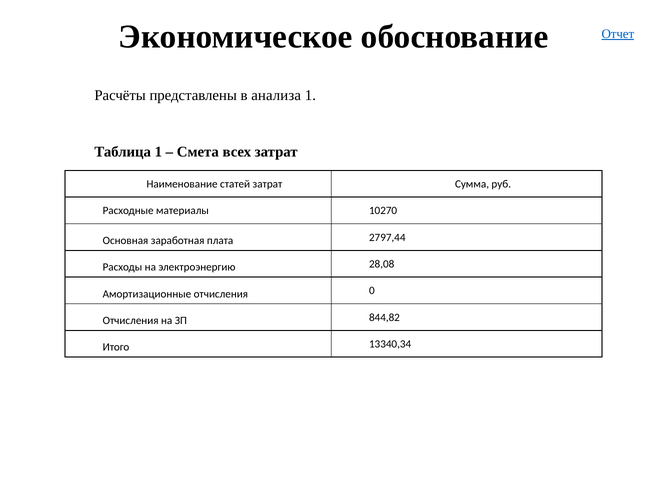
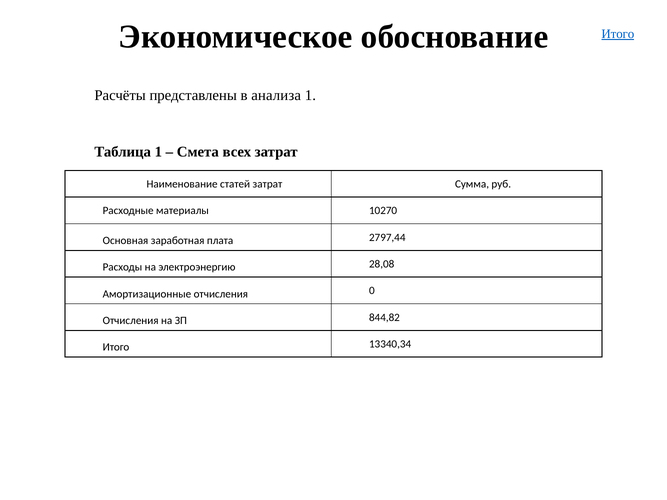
Отчет at (618, 34): Отчет -> Итого
